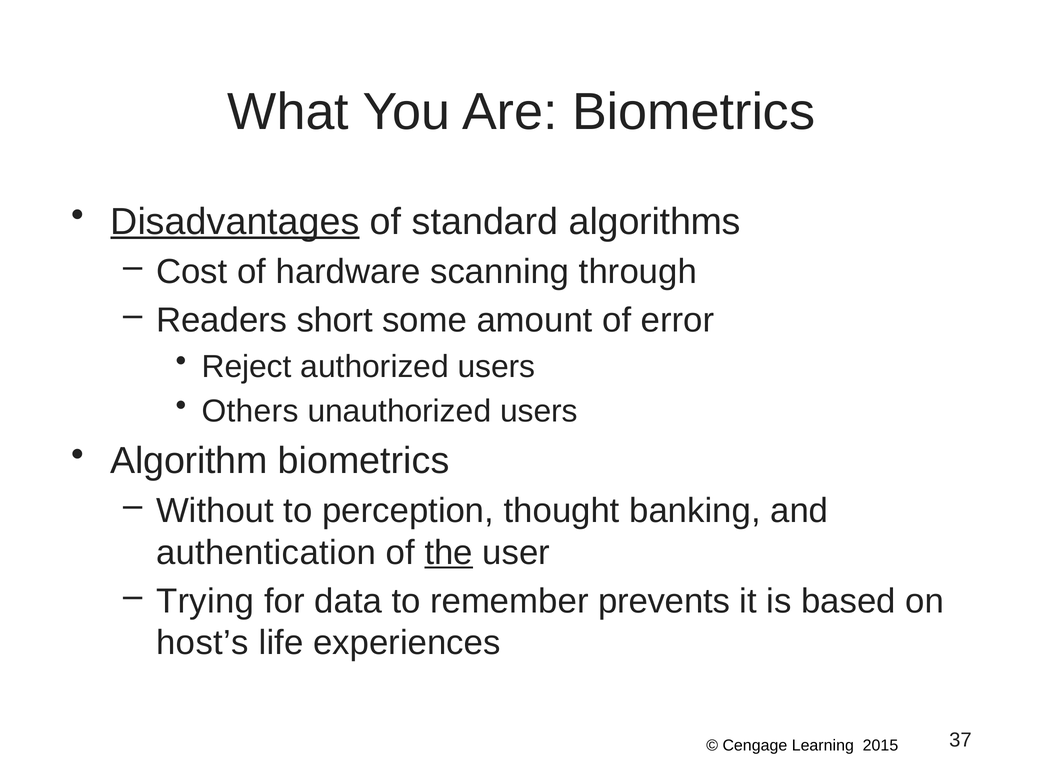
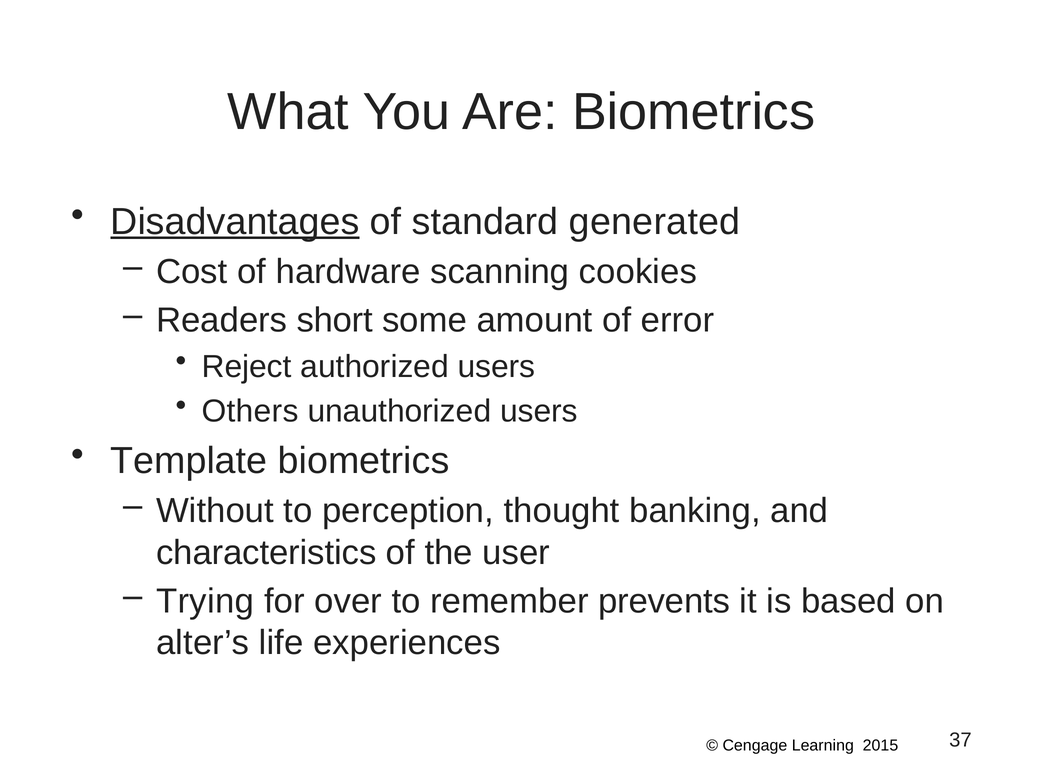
algorithms: algorithms -> generated
through: through -> cookies
Algorithm: Algorithm -> Template
authentication: authentication -> characteristics
the underline: present -> none
data: data -> over
host’s: host’s -> alter’s
